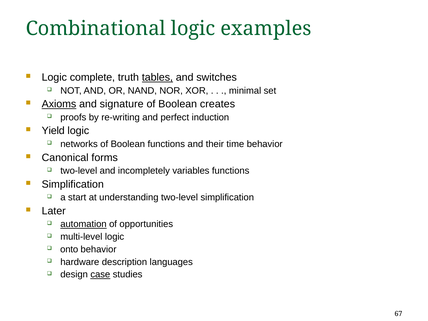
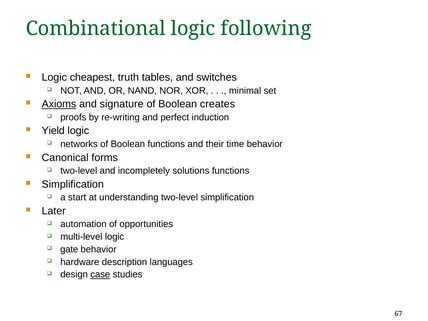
examples: examples -> following
complete: complete -> cheapest
tables underline: present -> none
variables: variables -> solutions
automation underline: present -> none
onto: onto -> gate
